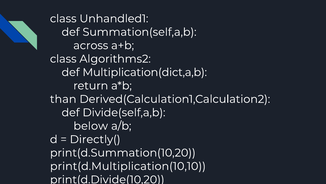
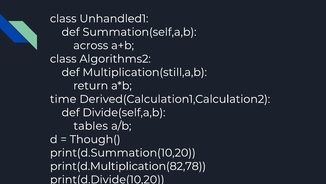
Multiplication(dict,a,b: Multiplication(dict,a,b -> Multiplication(still,a,b
than: than -> time
below: below -> tables
Directly(: Directly( -> Though(
print(d.Multiplication(10,10: print(d.Multiplication(10,10 -> print(d.Multiplication(82,78
